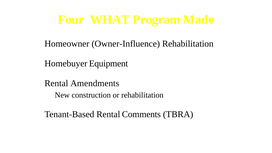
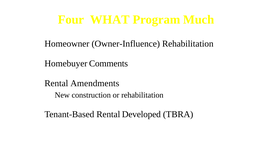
Made: Made -> Much
Equipment: Equipment -> Comments
Comments: Comments -> Developed
